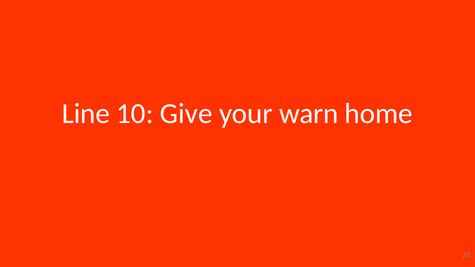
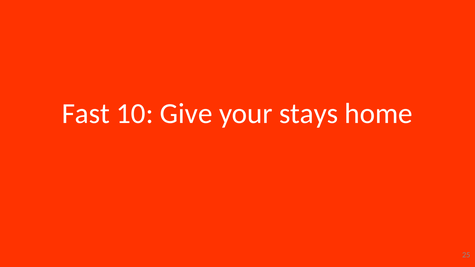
Line: Line -> Fast
warn: warn -> stays
